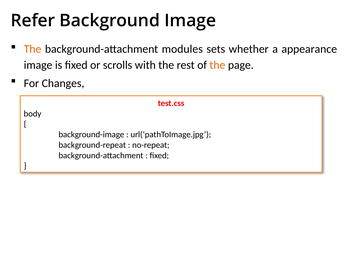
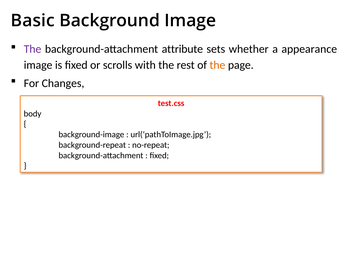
Refer: Refer -> Basic
The at (33, 49) colour: orange -> purple
modules: modules -> attribute
